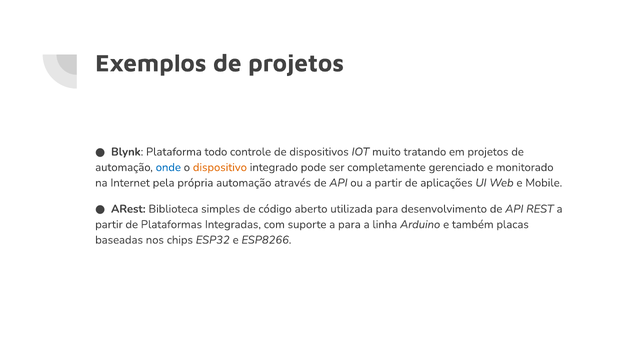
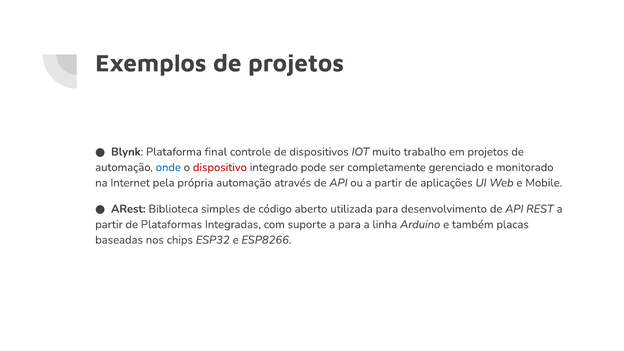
todo: todo -> final
tratando: tratando -> trabalho
dispositivo colour: orange -> red
